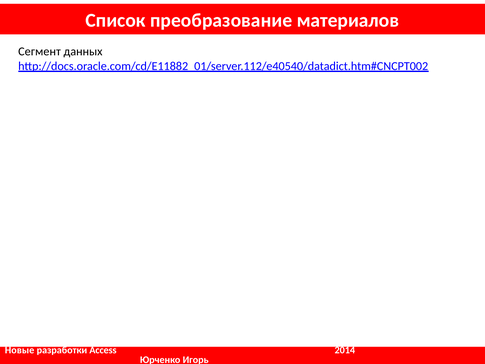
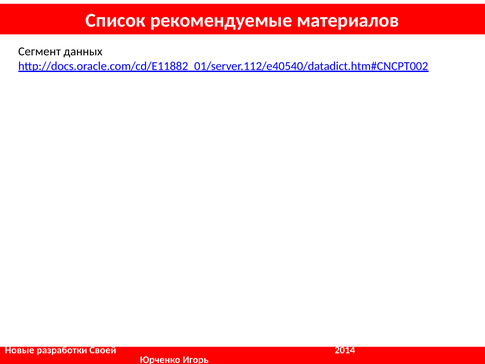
преобразование: преобразование -> рекомендуемые
Access: Access -> Своей
